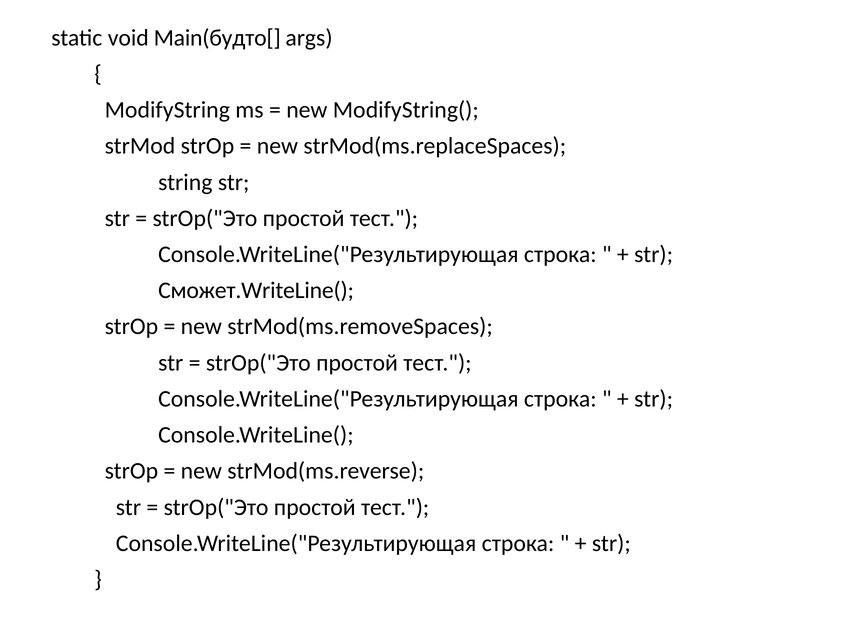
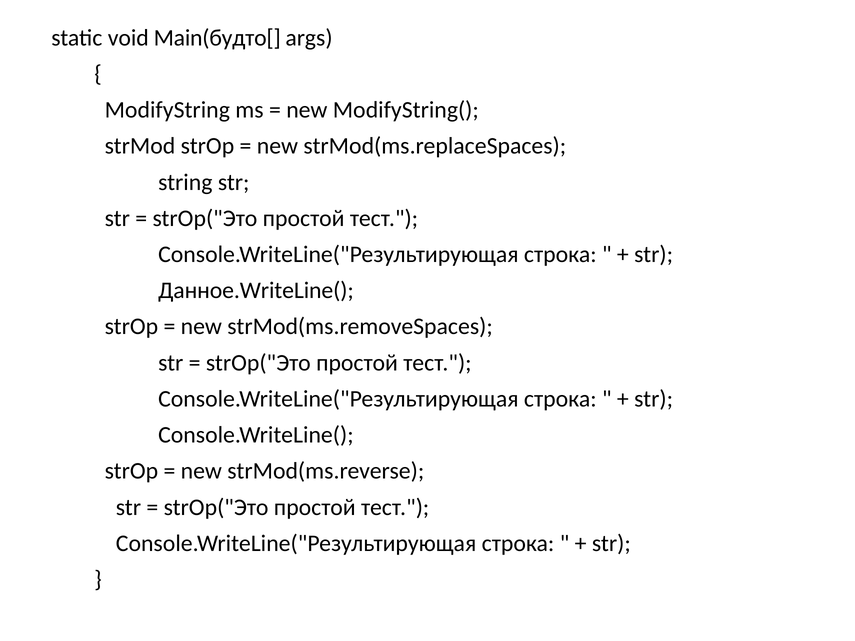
Сможет.WriteLine(: Сможет.WriteLine( -> Данное.WriteLine(
